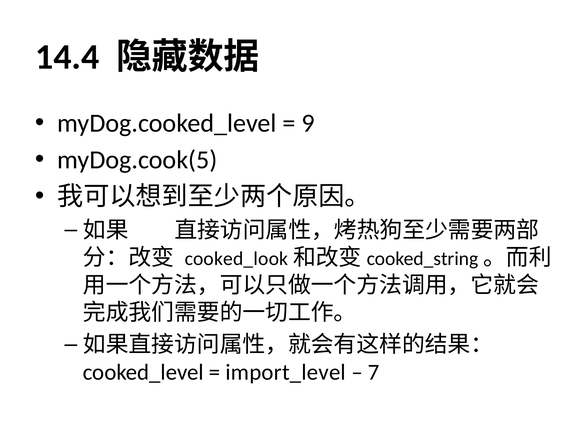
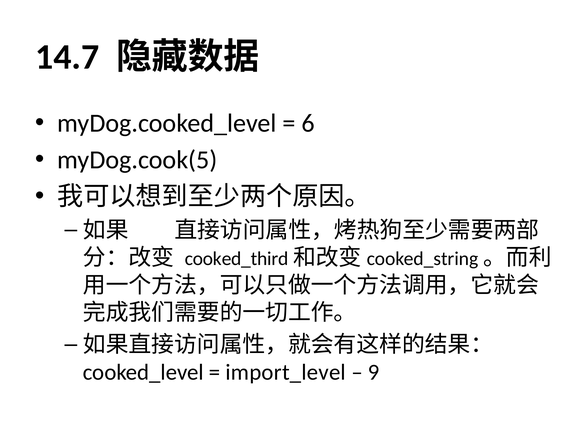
14.4: 14.4 -> 14.7
9: 9 -> 6
cooked_look: cooked_look -> cooked_third
7: 7 -> 9
